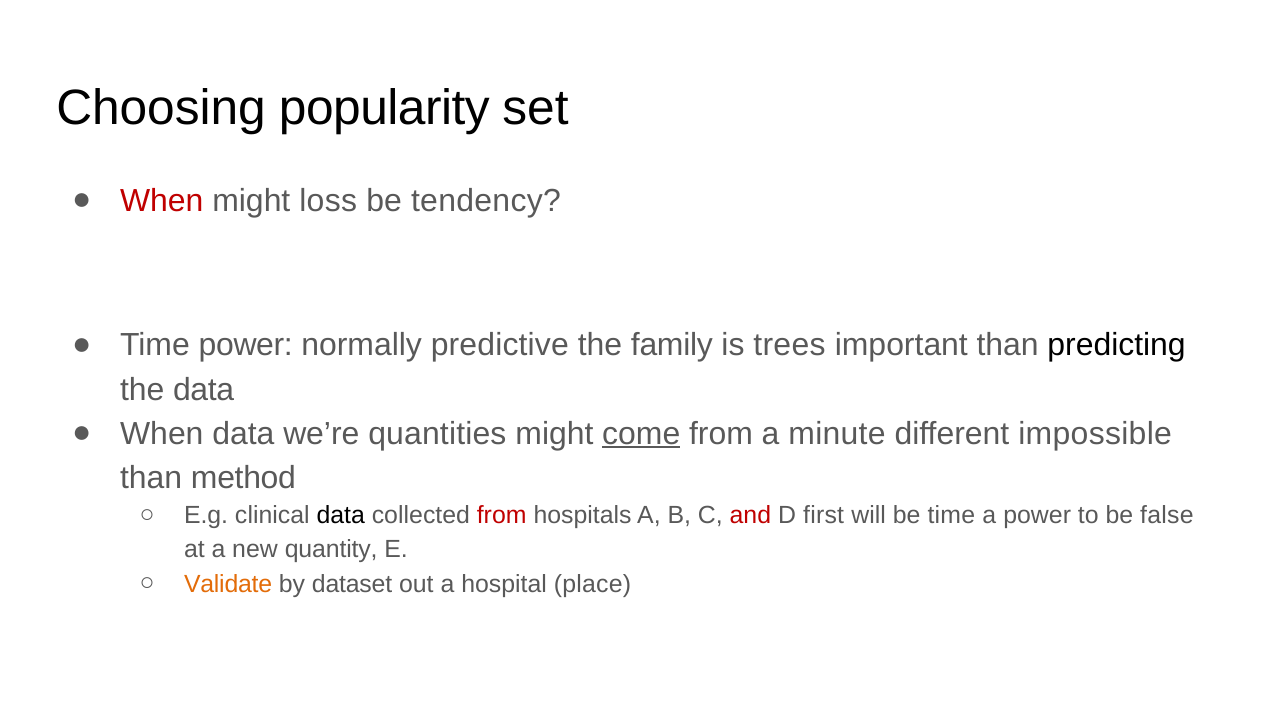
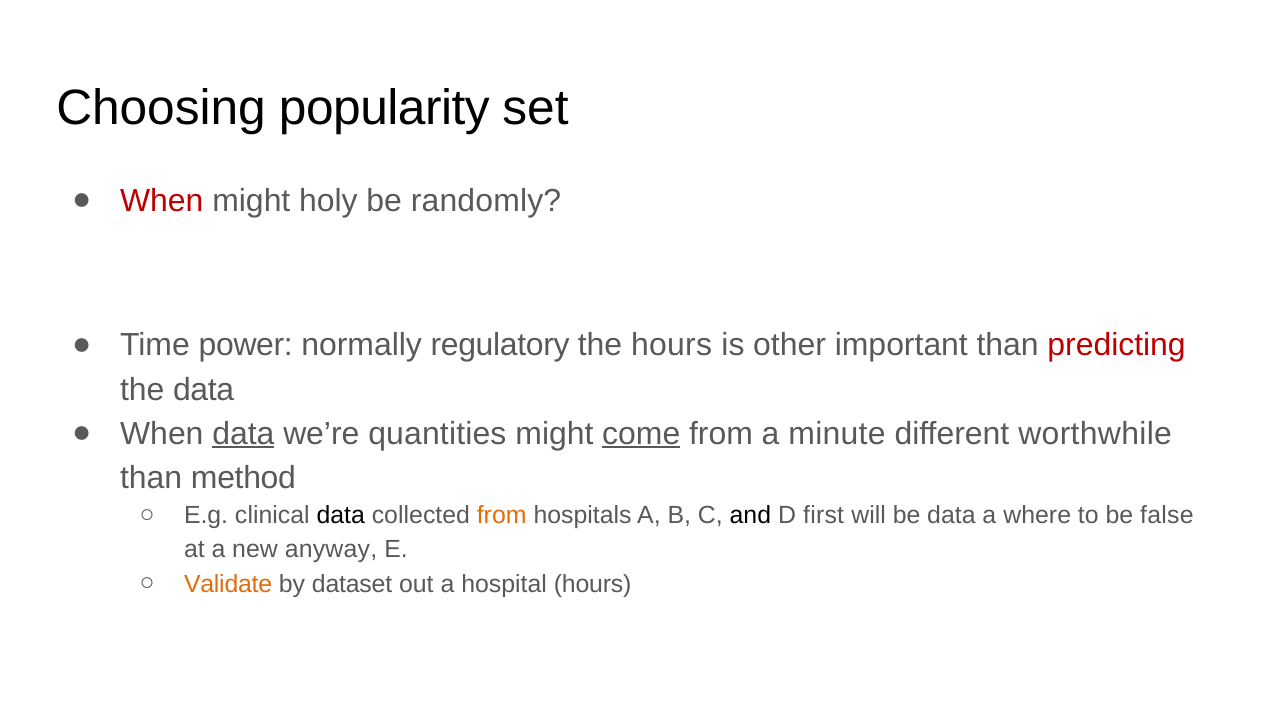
loss: loss -> holy
tendency: tendency -> randomly
predictive: predictive -> regulatory
the family: family -> hours
trees: trees -> other
predicting colour: black -> red
data at (243, 434) underline: none -> present
impossible: impossible -> worthwhile
from at (502, 516) colour: red -> orange
and colour: red -> black
be time: time -> data
a power: power -> where
quantity: quantity -> anyway
hospital place: place -> hours
